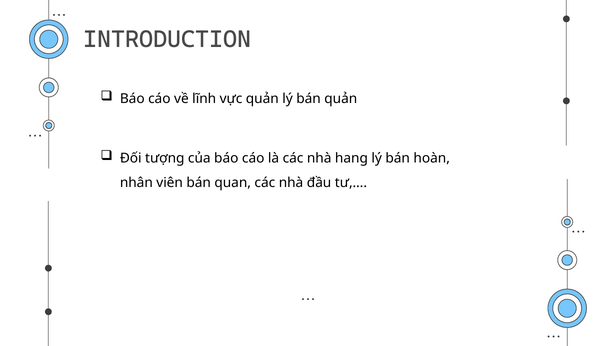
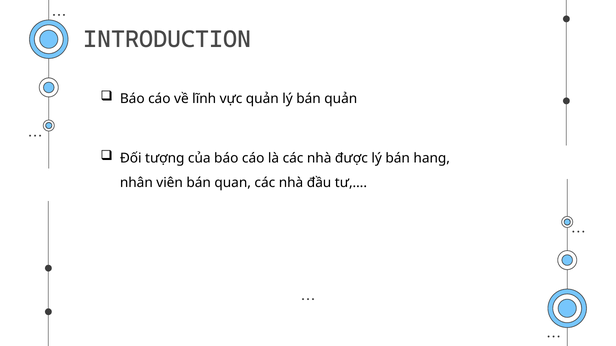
hang: hang -> được
hoàn: hoàn -> hang
